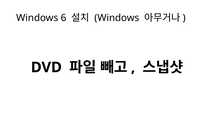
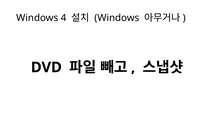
6: 6 -> 4
